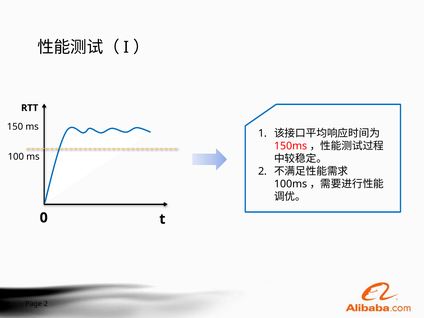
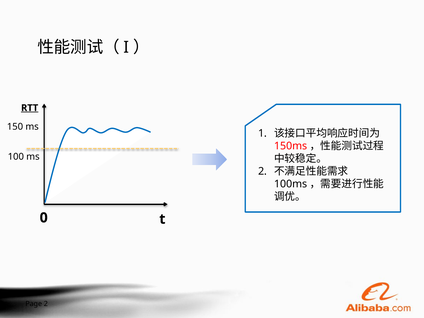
RTT underline: none -> present
